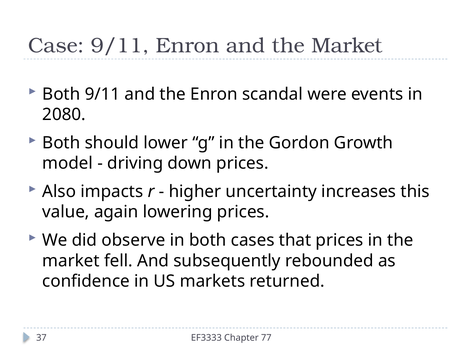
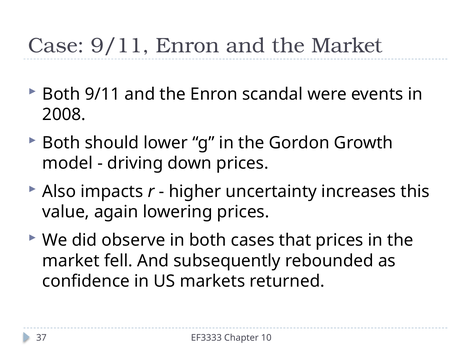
2080: 2080 -> 2008
77: 77 -> 10
